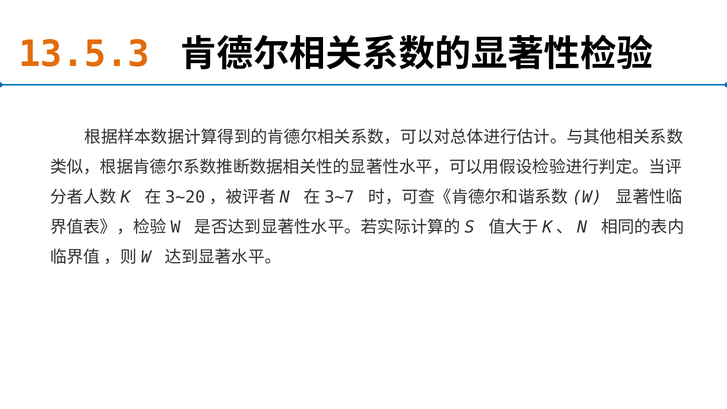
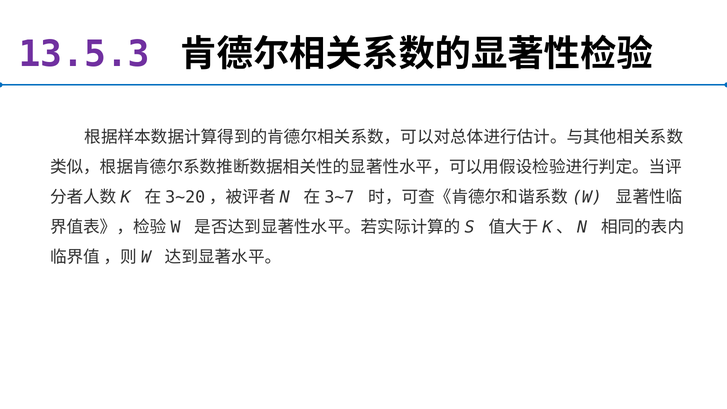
13.5.3 colour: orange -> purple
